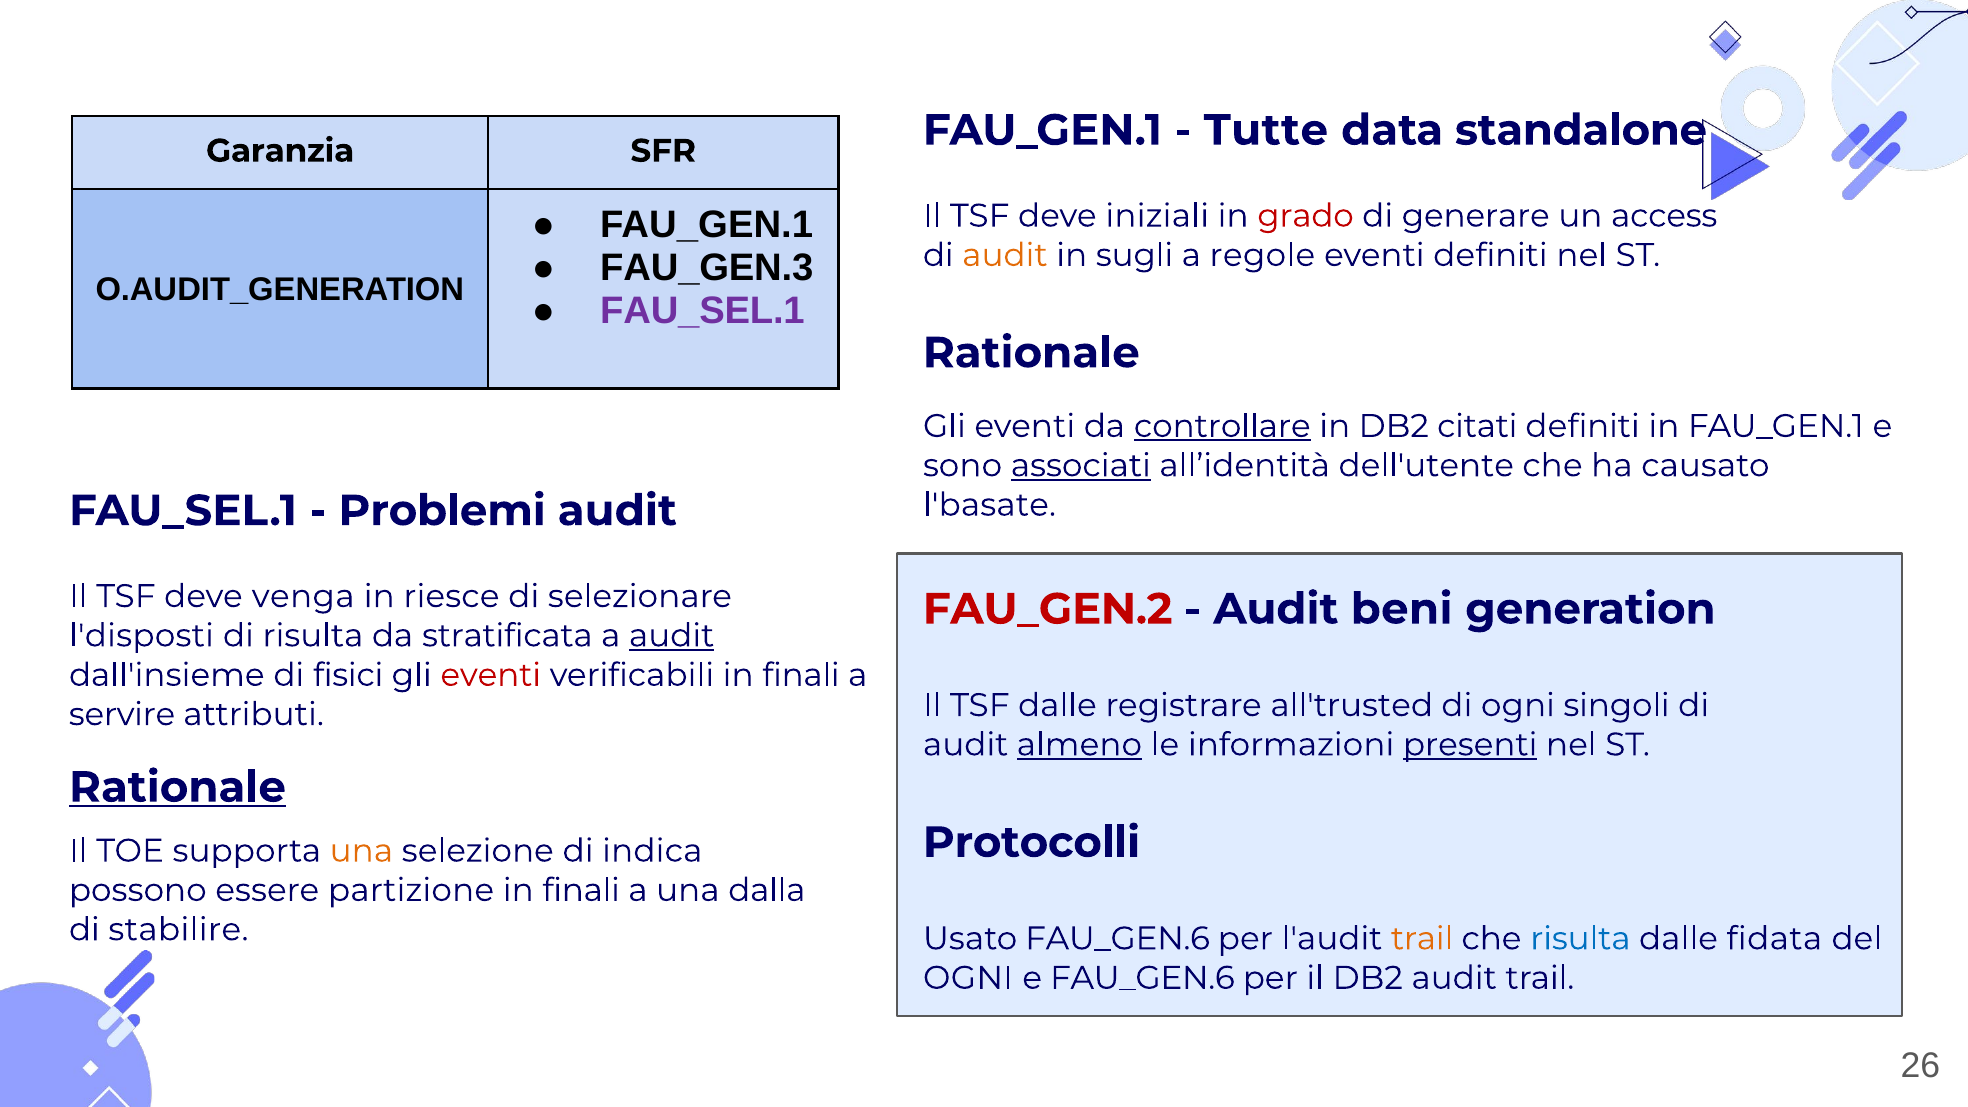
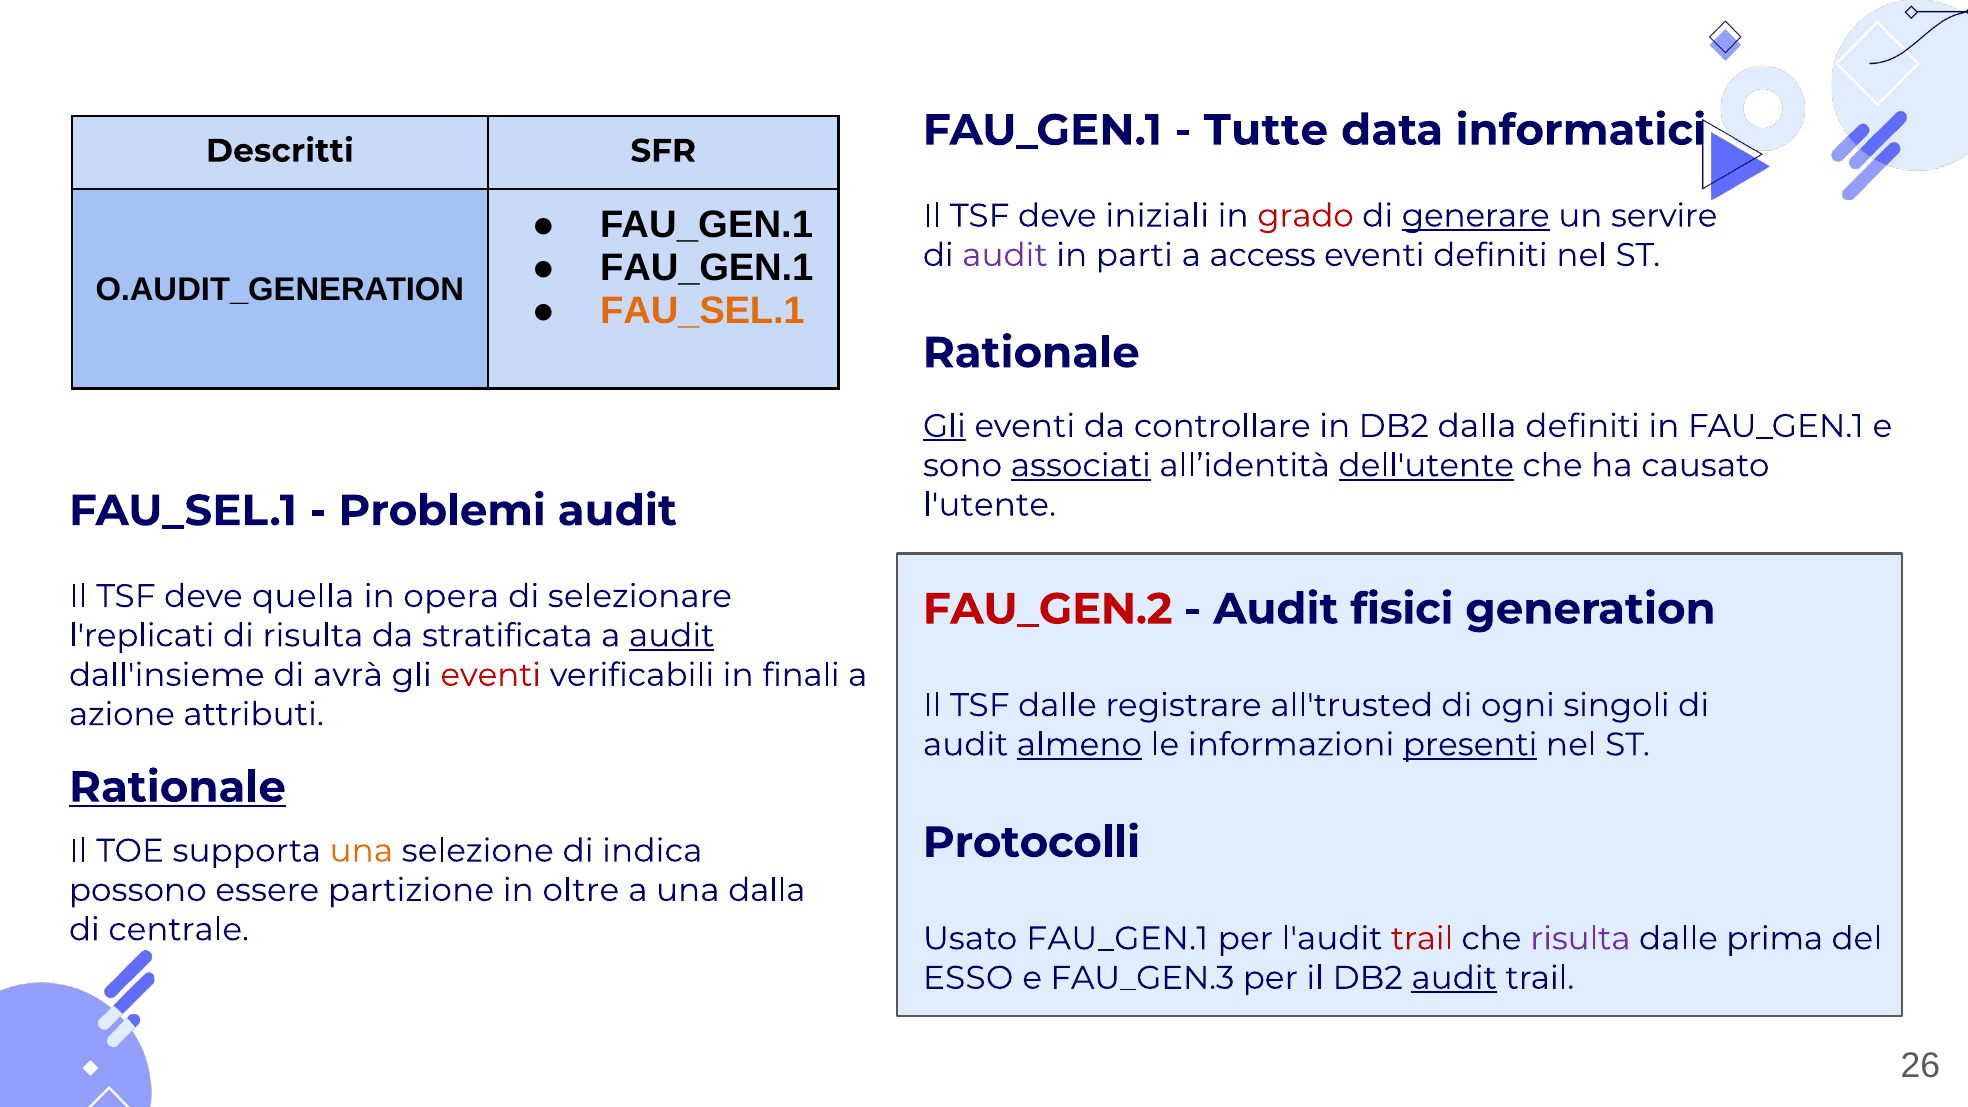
standalone: standalone -> informatici
Garanzia: Garanzia -> Descritti
generare underline: none -> present
access: access -> servire
audit at (1005, 255) colour: orange -> purple
sugli: sugli -> parti
regole: regole -> access
FAU_GEN.3 at (707, 268): FAU_GEN.3 -> FAU_GEN.1
FAU_SEL.1 at (702, 311) colour: purple -> orange
Gli at (944, 426) underline: none -> present
controllare underline: present -> none
DB2 citati: citati -> dalla
dell'utente underline: none -> present
l'basate: l'basate -> l'utente
venga: venga -> quella
riesce: riesce -> opera
beni: beni -> fisici
l'disposti: l'disposti -> l'replicati
fisici: fisici -> avrà
servire: servire -> azione
finali at (581, 890): finali -> oltre
stabilire: stabilire -> centrale
Usato FAU_GEN.6: FAU_GEN.6 -> FAU_GEN.1
trail at (1422, 939) colour: orange -> red
risulta at (1580, 939) colour: blue -> purple
fidata: fidata -> prima
OGNI at (968, 978): OGNI -> ESSO
e FAU_GEN.6: FAU_GEN.6 -> FAU_GEN.3
audit at (1454, 978) underline: none -> present
